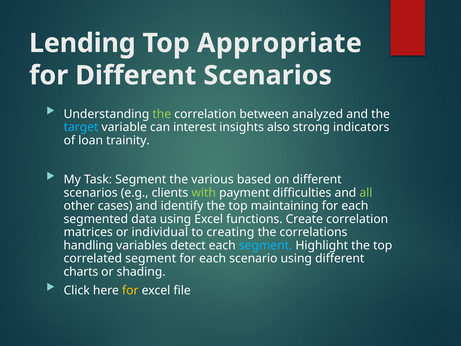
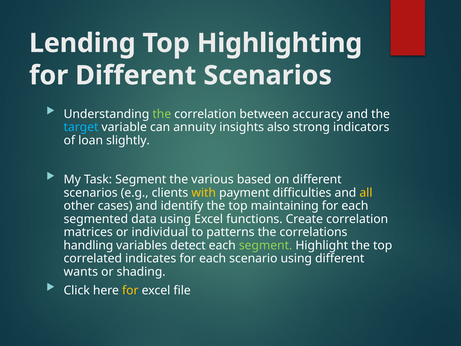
Appropriate: Appropriate -> Highlighting
analyzed: analyzed -> accuracy
interest: interest -> annuity
trainity: trainity -> slightly
with colour: light green -> yellow
all colour: light green -> yellow
creating: creating -> patterns
segment at (266, 245) colour: light blue -> light green
correlated segment: segment -> indicates
charts: charts -> wants
